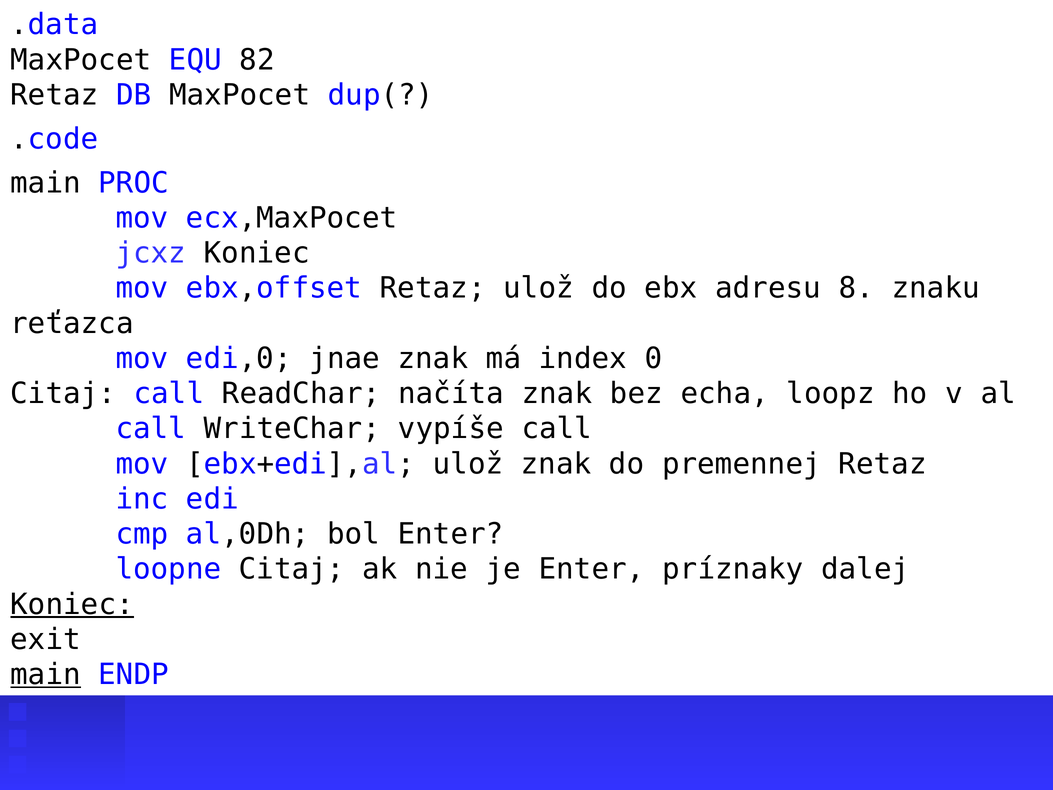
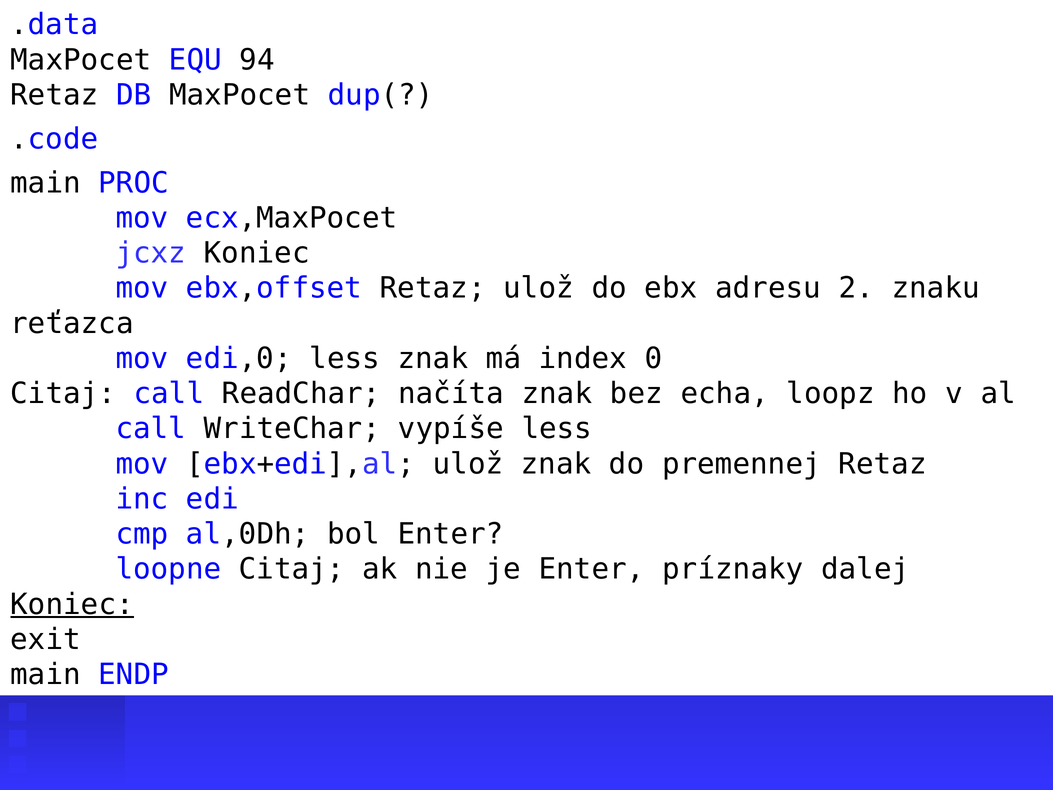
82: 82 -> 94
8: 8 -> 2
edi,0 jnae: jnae -> less
vypíše call: call -> less
main at (46, 674) underline: present -> none
